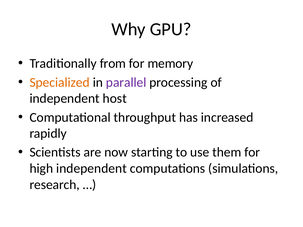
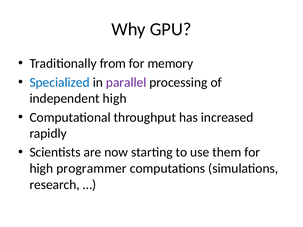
Specialized colour: orange -> blue
independent host: host -> high
high independent: independent -> programmer
